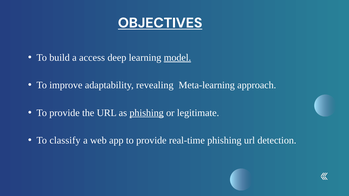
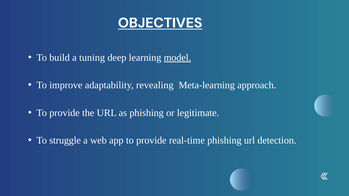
access: access -> tuning
phishing at (147, 113) underline: present -> none
classify: classify -> struggle
